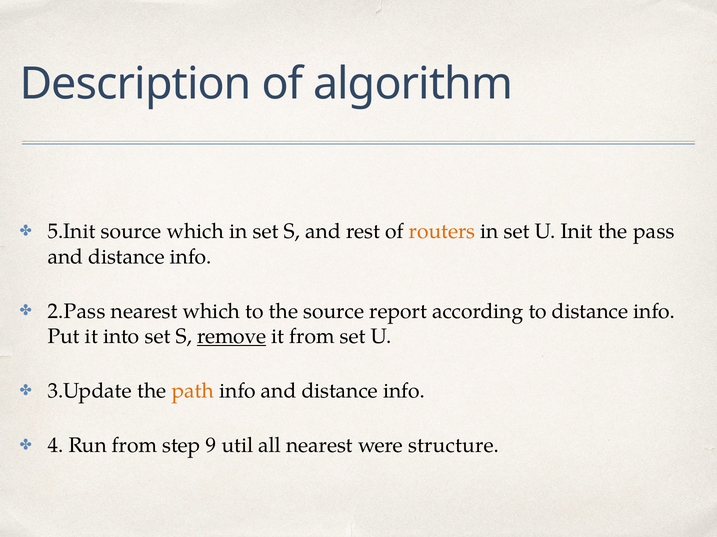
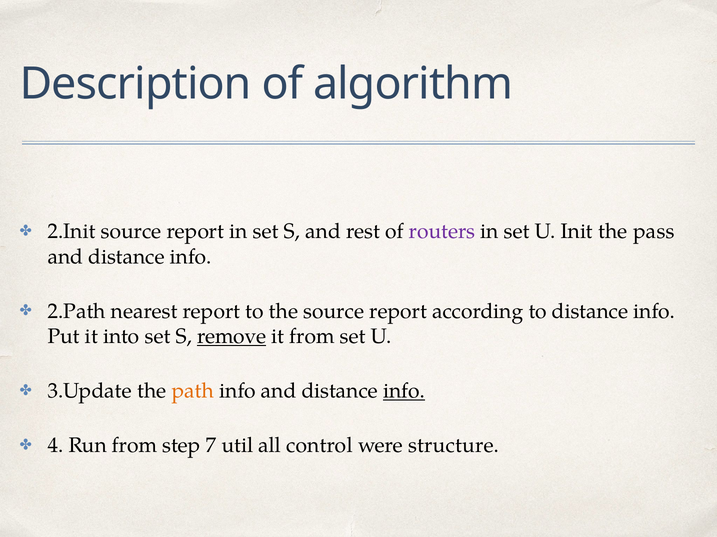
5.Init: 5.Init -> 2.Init
which at (195, 232): which -> report
routers colour: orange -> purple
2.Pass: 2.Pass -> 2.Path
nearest which: which -> report
info at (404, 391) underline: none -> present
9: 9 -> 7
all nearest: nearest -> control
